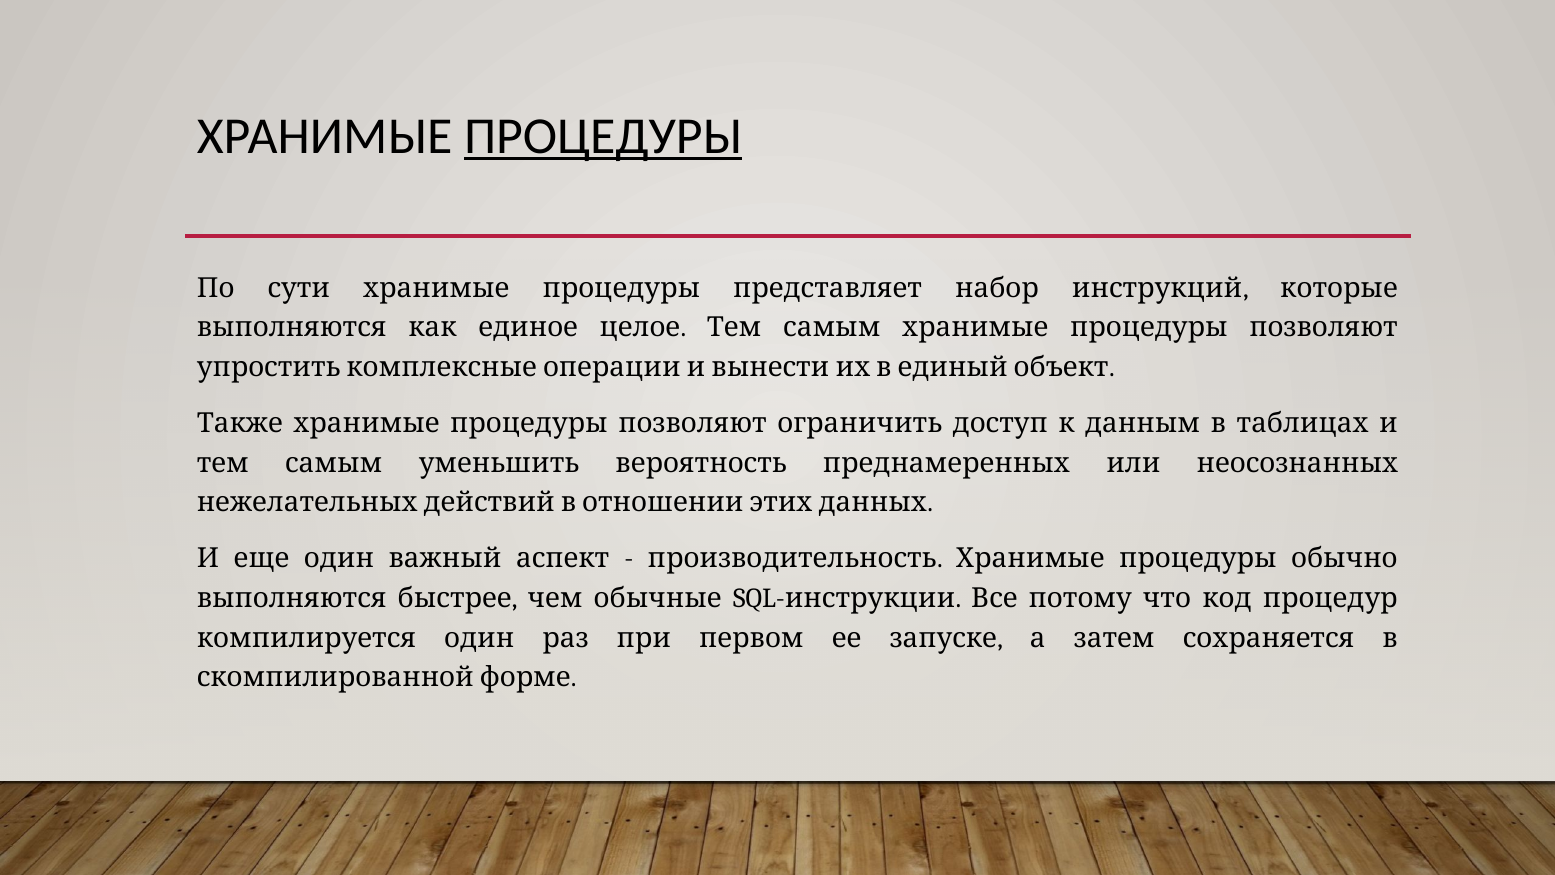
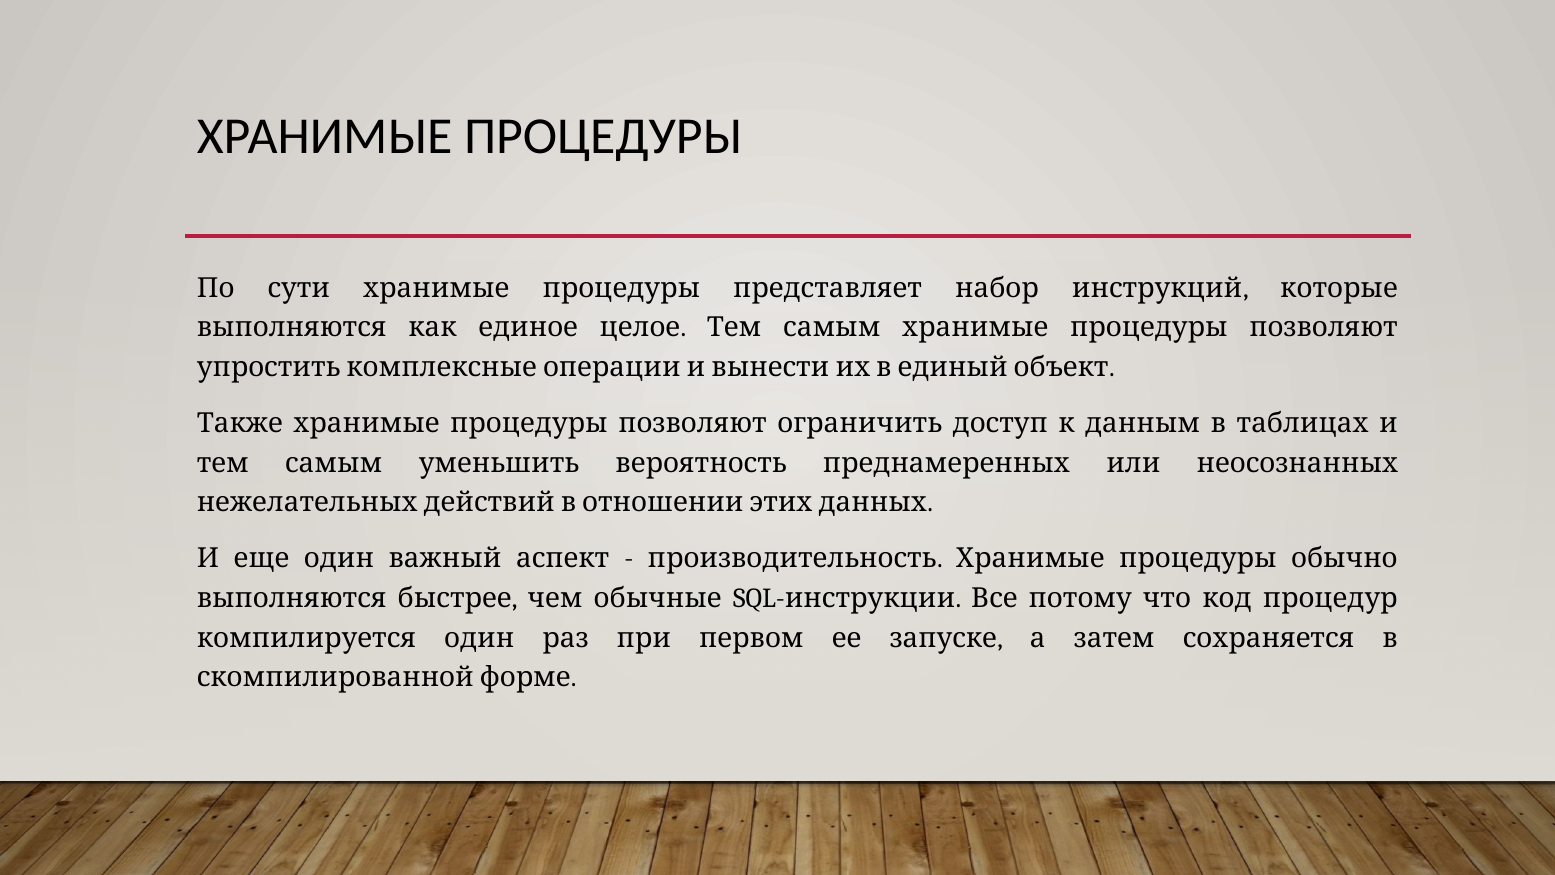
ПРОЦЕДУРЫ at (603, 136) underline: present -> none
